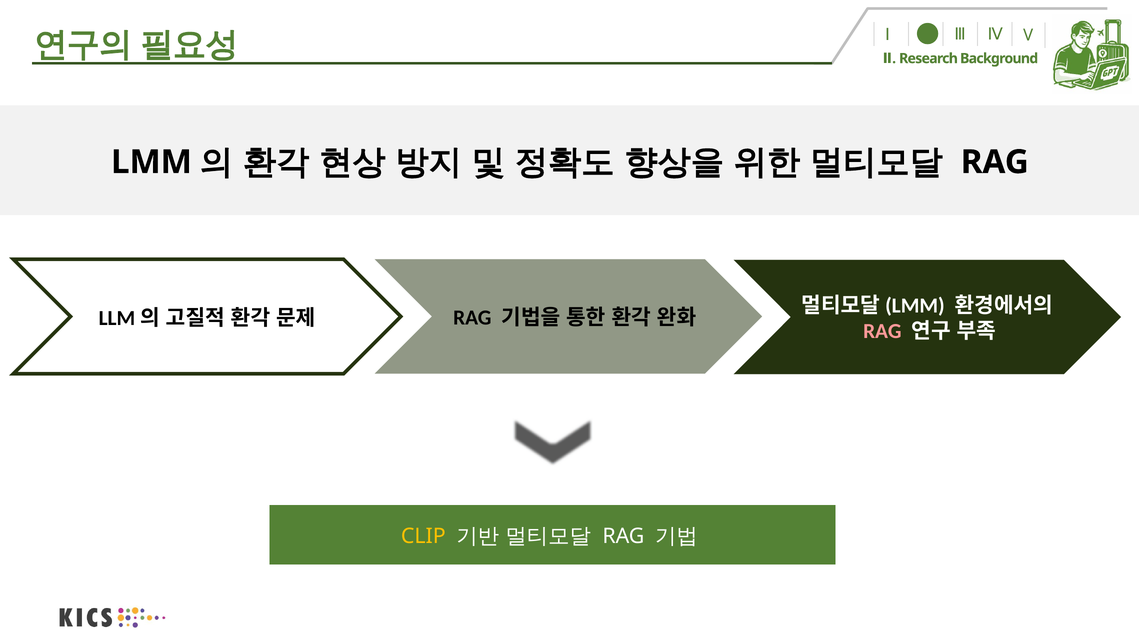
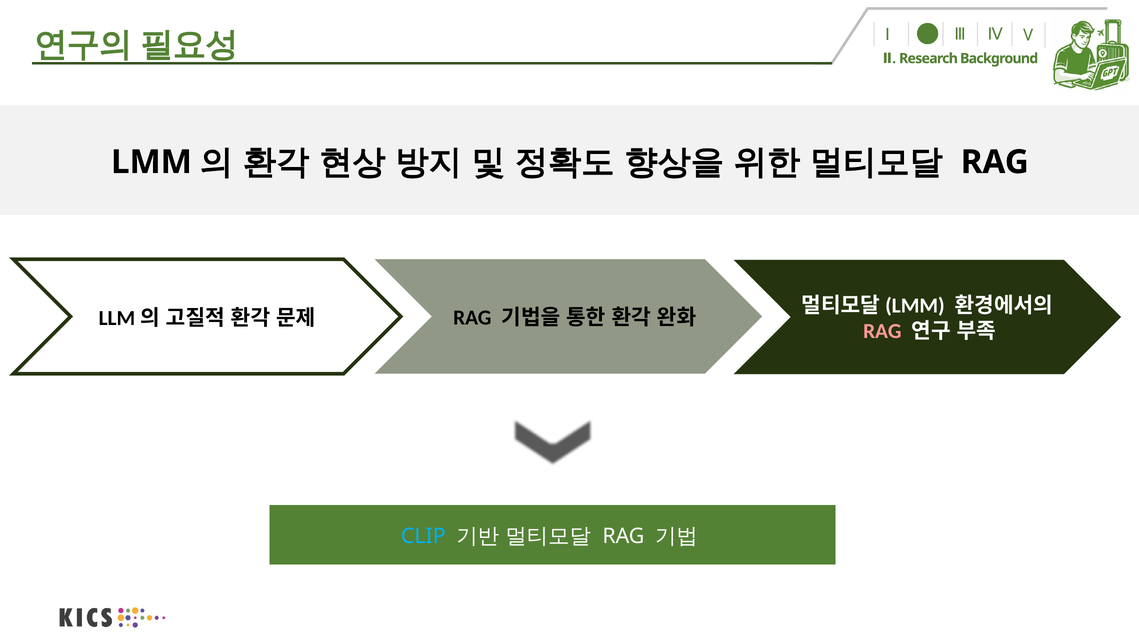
CLIP colour: yellow -> light blue
